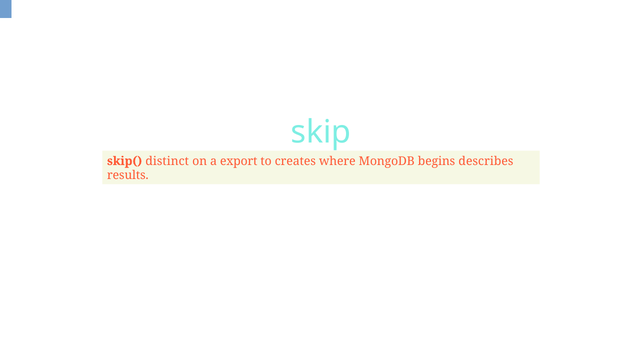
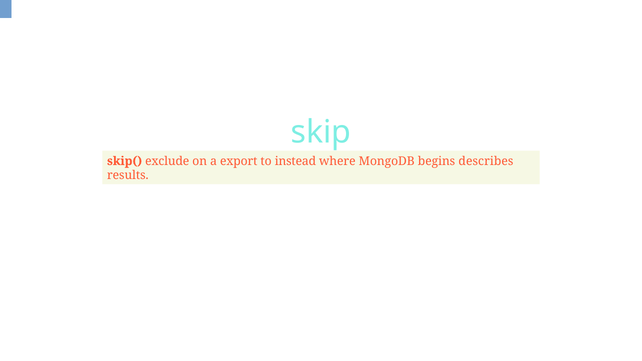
distinct: distinct -> exclude
creates: creates -> instead
